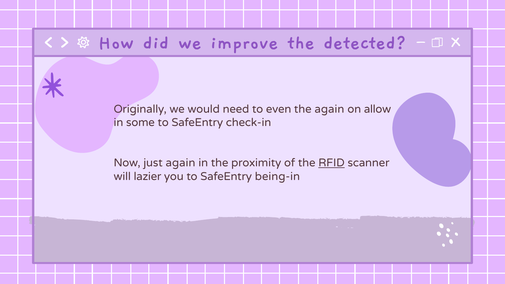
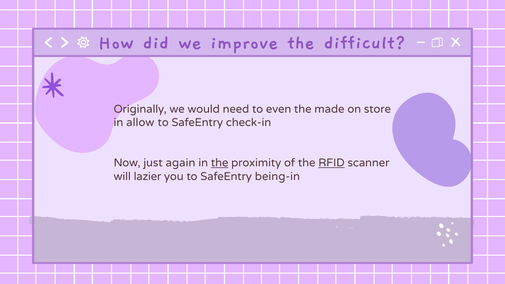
detected: detected -> difficult
the again: again -> made
allow: allow -> store
some: some -> allow
the at (220, 163) underline: none -> present
